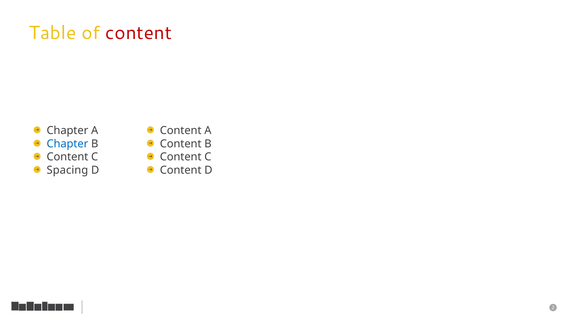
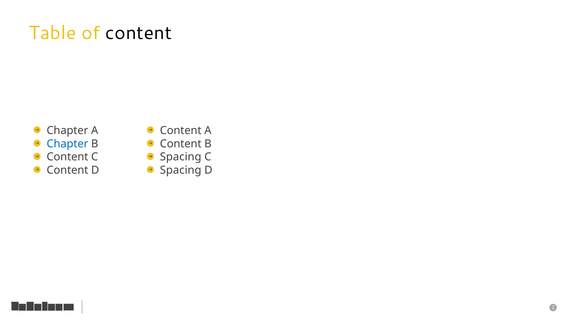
content at (139, 33) colour: red -> black
Content at (181, 157): Content -> Spacing
Spacing at (67, 170): Spacing -> Content
Content at (181, 170): Content -> Spacing
